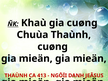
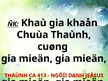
gia cuøng: cuøng -> khaån
